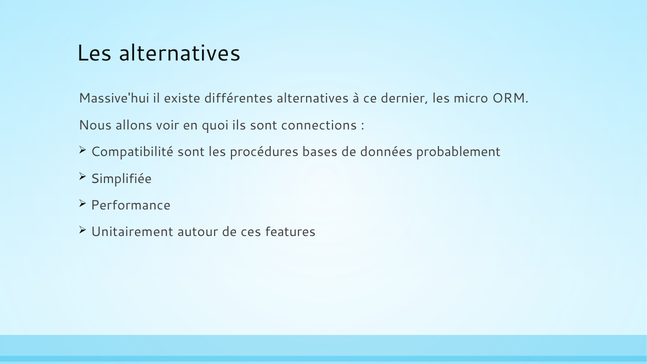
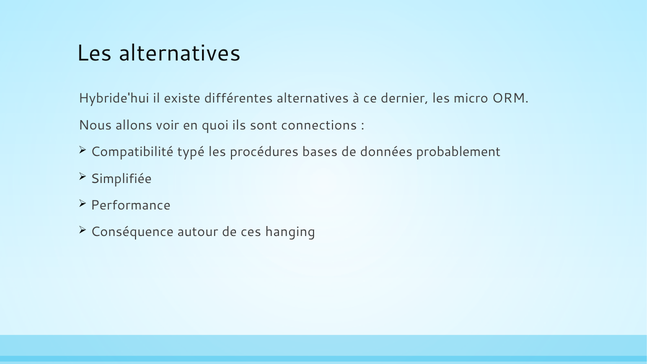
Massive'hui: Massive'hui -> Hybride'hui
Compatibilité sont: sont -> typé
Unitairement: Unitairement -> Conséquence
features: features -> hanging
